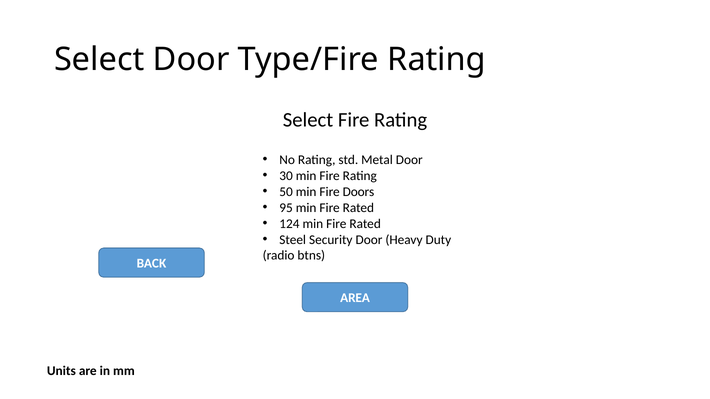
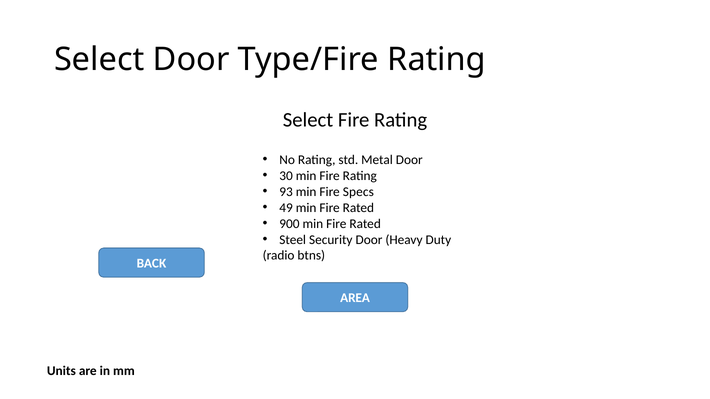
50: 50 -> 93
Doors: Doors -> Specs
95: 95 -> 49
124: 124 -> 900
